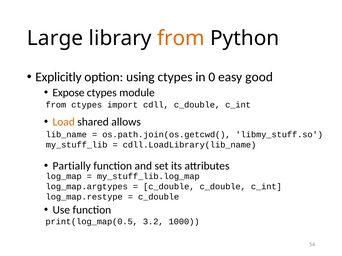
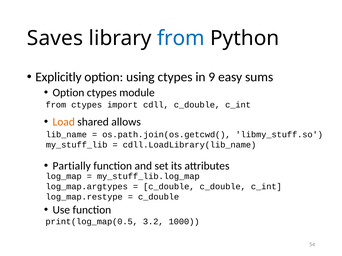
Large: Large -> Saves
from at (181, 38) colour: orange -> blue
0: 0 -> 9
good: good -> sums
Expose at (68, 93): Expose -> Option
